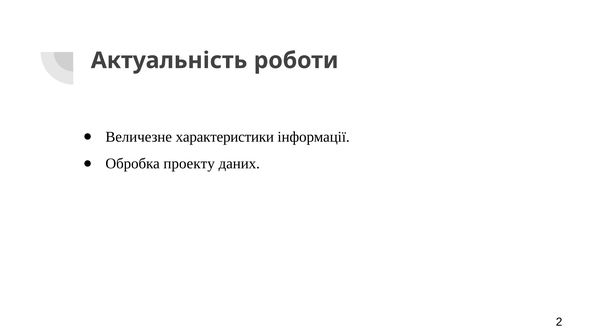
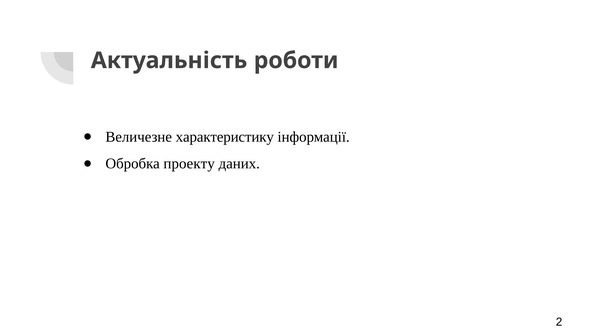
характеристики: характеристики -> характеристику
